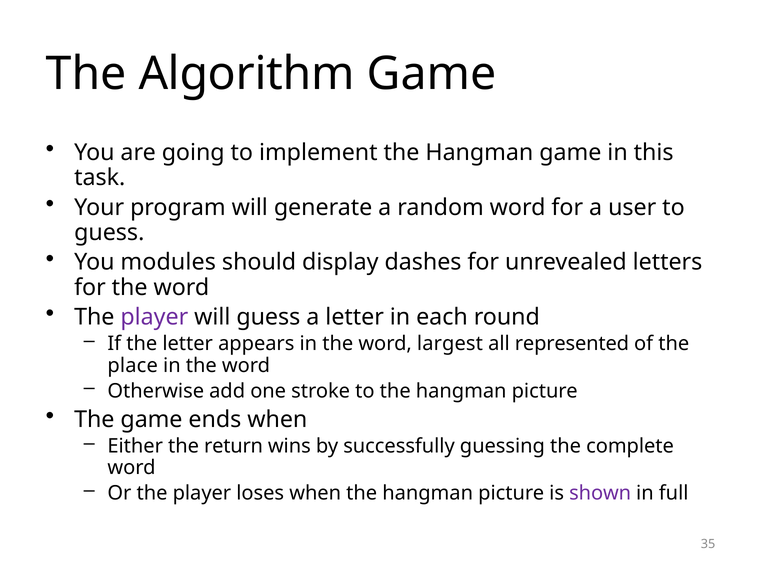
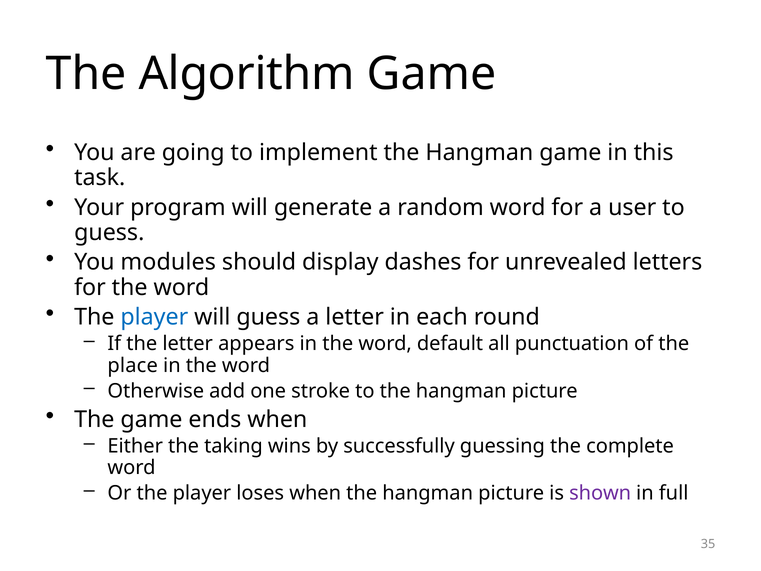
player at (154, 317) colour: purple -> blue
largest: largest -> default
represented: represented -> punctuation
return: return -> taking
